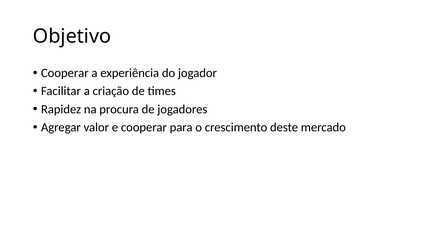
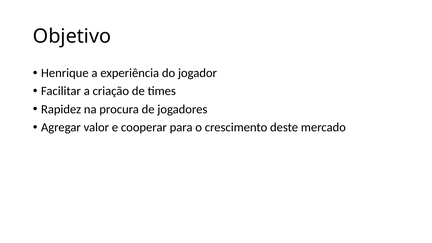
Cooperar at (65, 73): Cooperar -> Henrique
